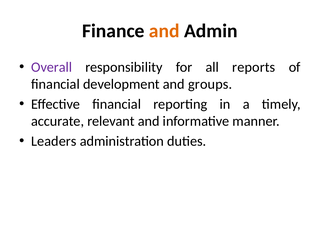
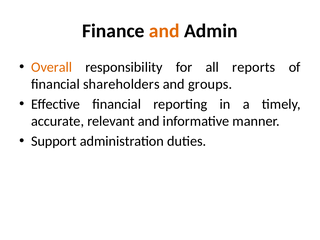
Overall colour: purple -> orange
development: development -> shareholders
Leaders: Leaders -> Support
